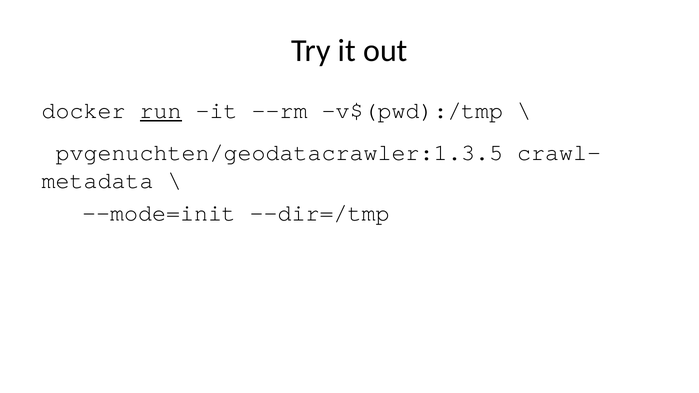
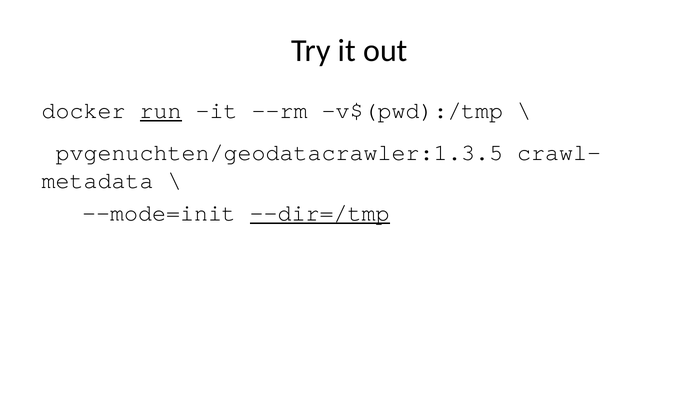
--dir=/tmp underline: none -> present
